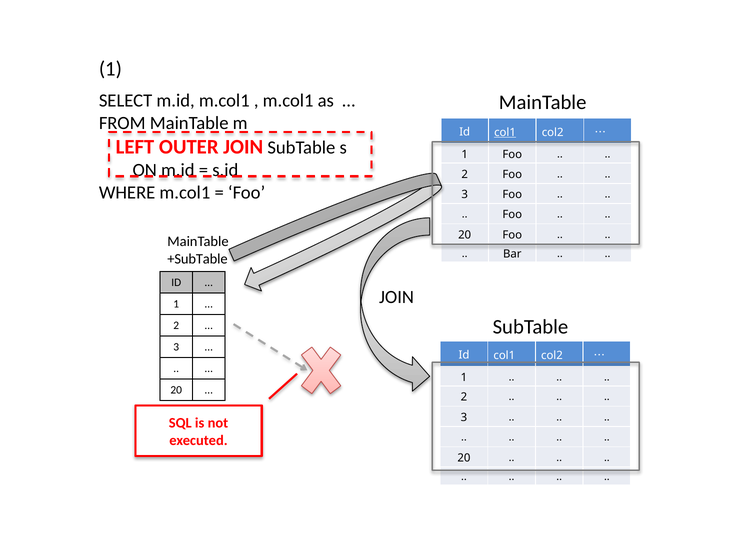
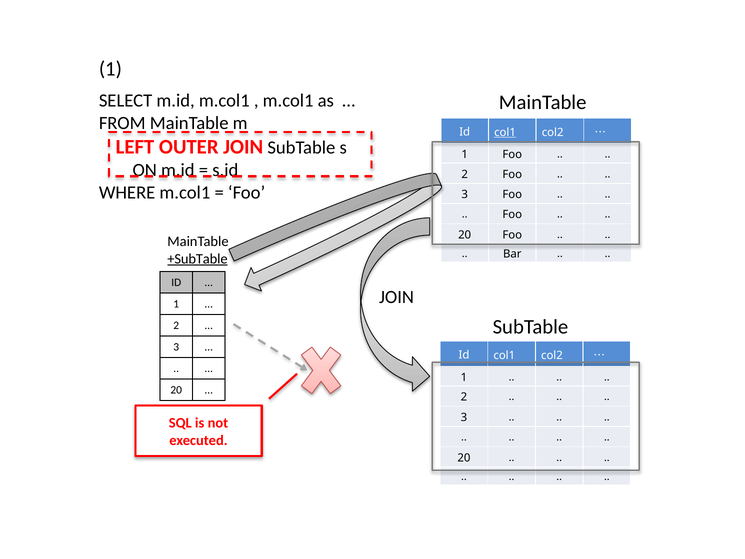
+SubTable underline: none -> present
